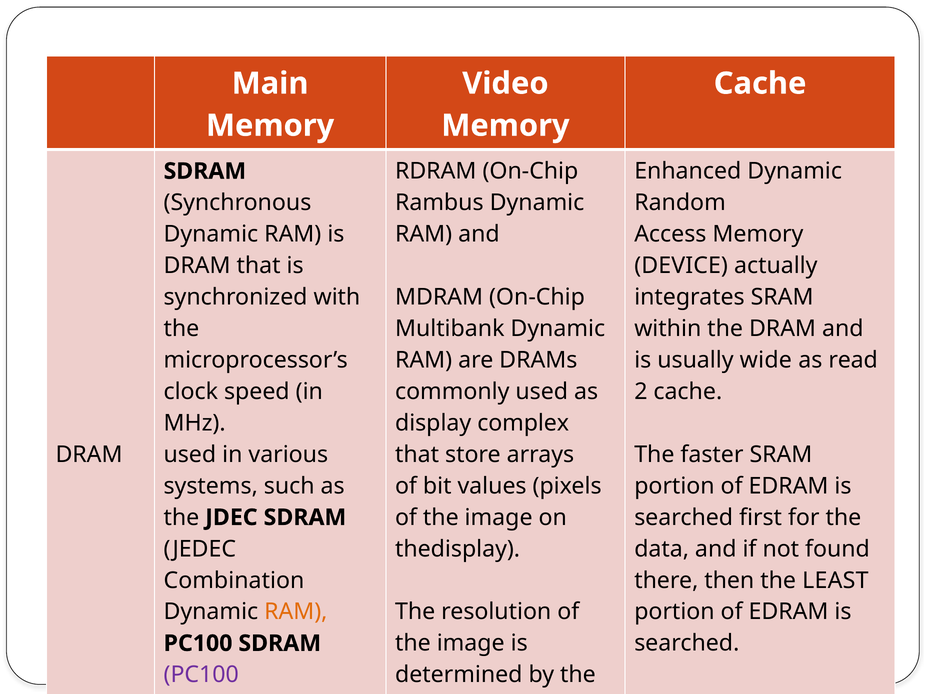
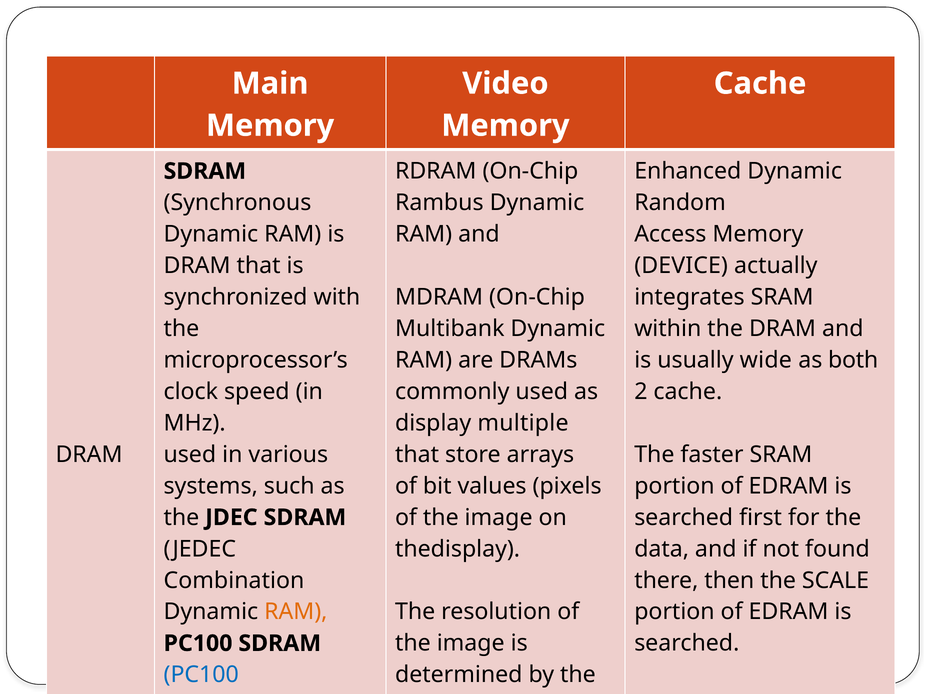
read: read -> both
complex: complex -> multiple
LEAST: LEAST -> SCALE
PC100 at (201, 675) colour: purple -> blue
